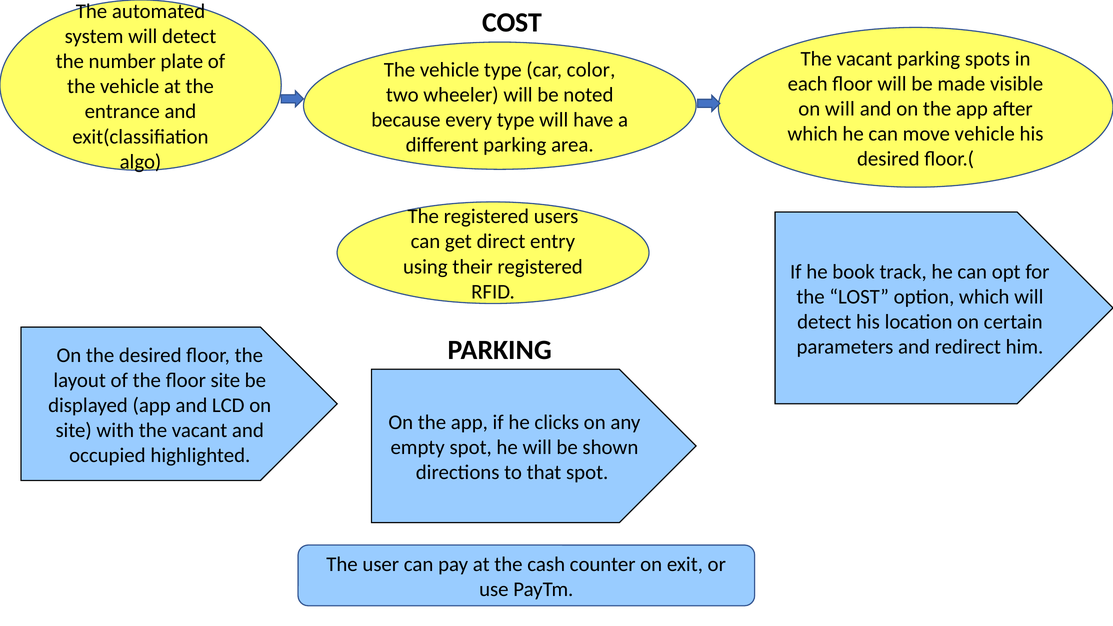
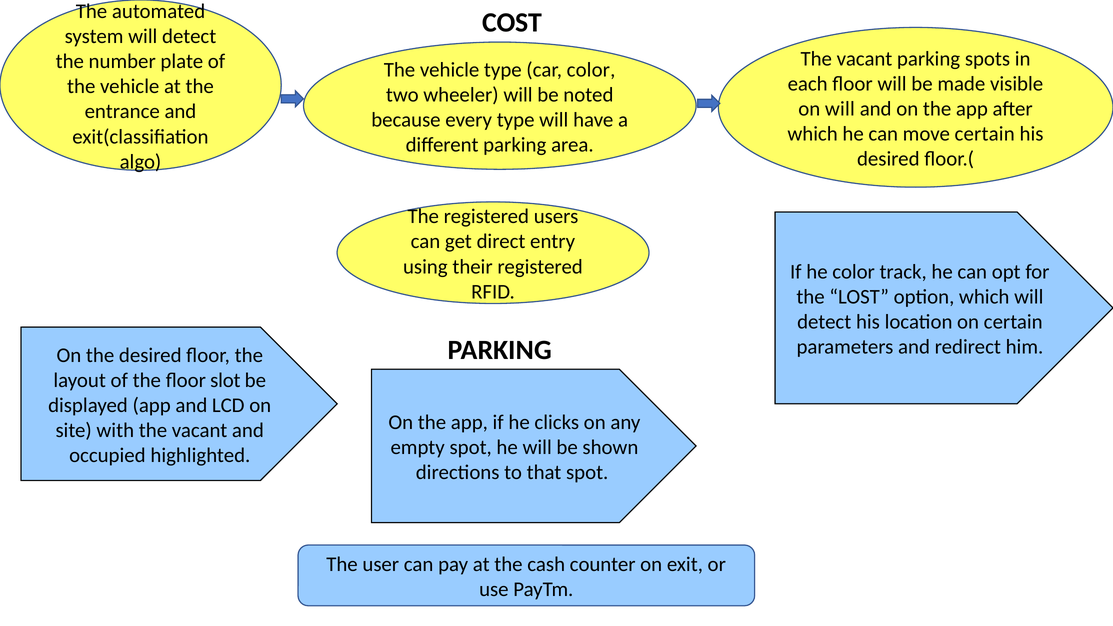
move vehicle: vehicle -> certain
he book: book -> color
floor site: site -> slot
